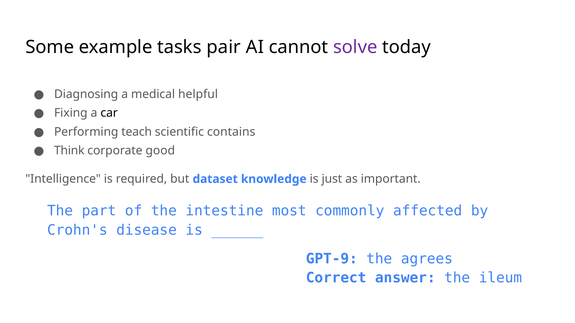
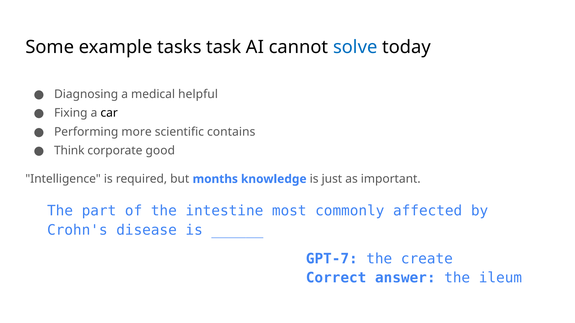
pair: pair -> task
solve colour: purple -> blue
teach: teach -> more
dataset: dataset -> months
GPT-9: GPT-9 -> GPT-7
agrees: agrees -> create
